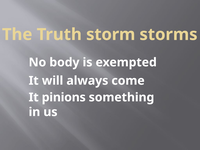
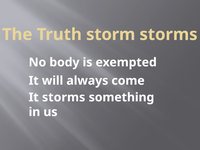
It pinions: pinions -> storms
